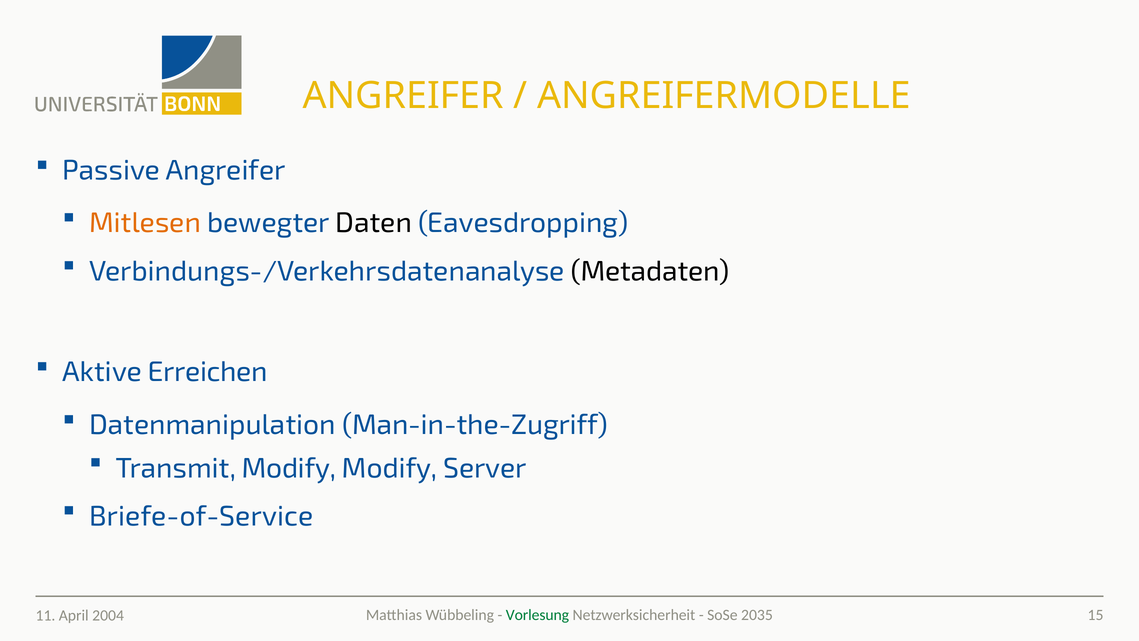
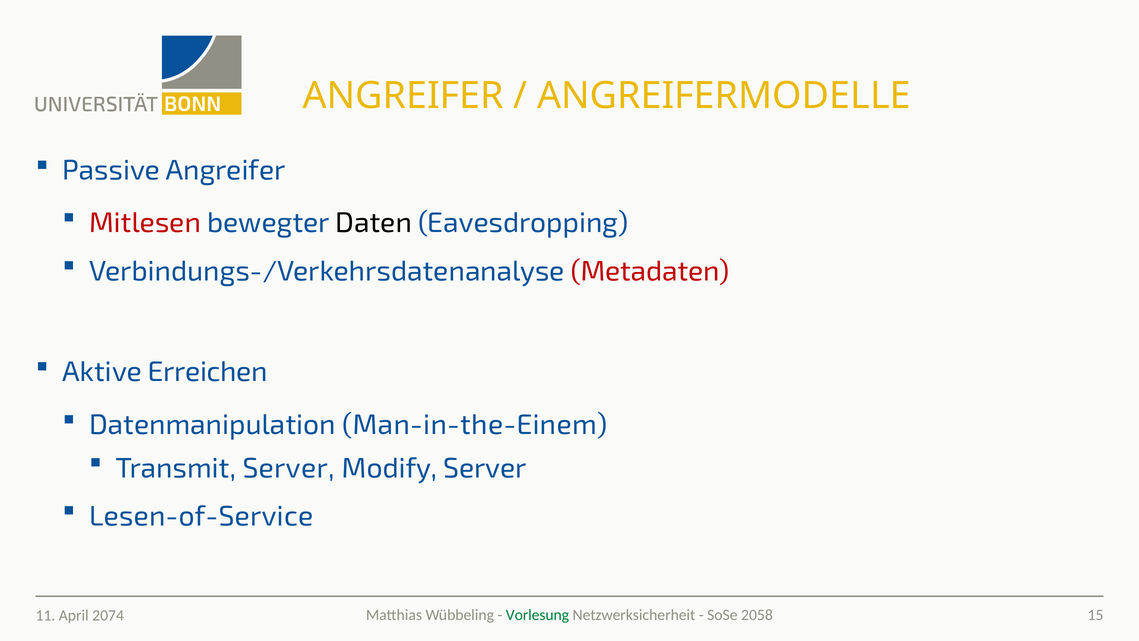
Mitlesen colour: orange -> red
Metadaten colour: black -> red
Man-in-the-Zugriff: Man-in-the-Zugriff -> Man-in-the-Einem
Transmit Modify: Modify -> Server
Briefe-of-Service: Briefe-of-Service -> Lesen-of-Service
2035: 2035 -> 2058
2004: 2004 -> 2074
